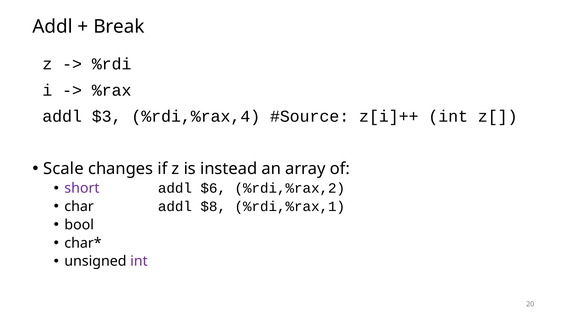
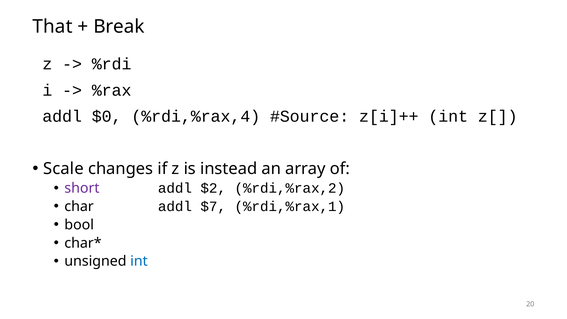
Addl at (53, 26): Addl -> That
$3: $3 -> $0
$6: $6 -> $2
$8: $8 -> $7
int at (139, 261) colour: purple -> blue
